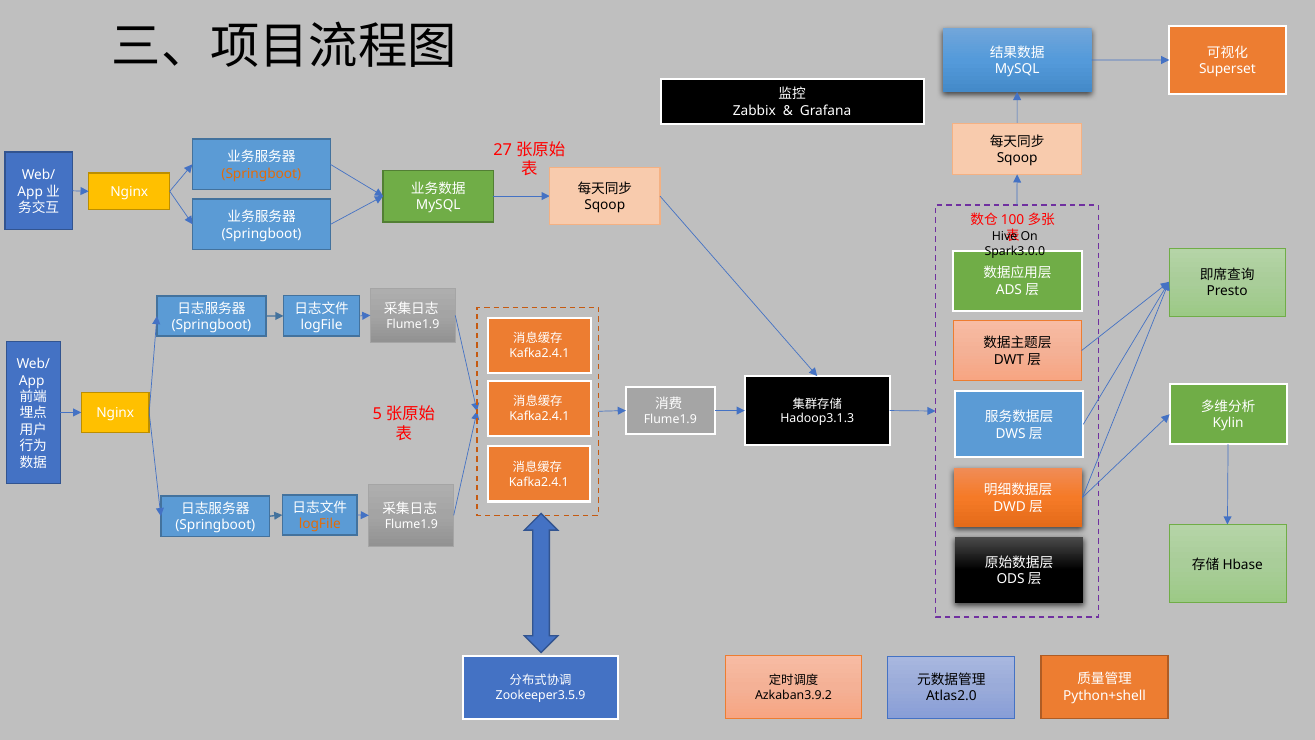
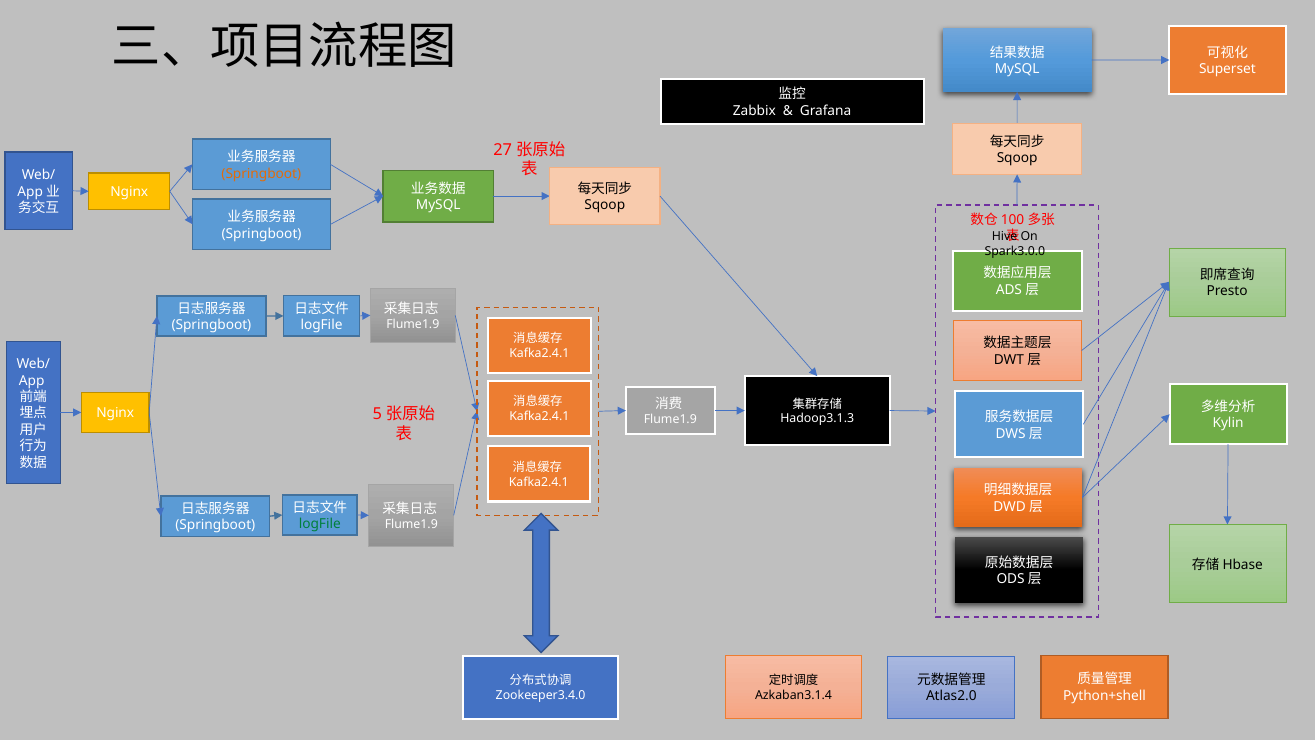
logFile at (320, 524) colour: orange -> green
Azkaban3.9.2: Azkaban3.9.2 -> Azkaban3.1.4
Zookeeper3.5.9: Zookeeper3.5.9 -> Zookeeper3.4.0
